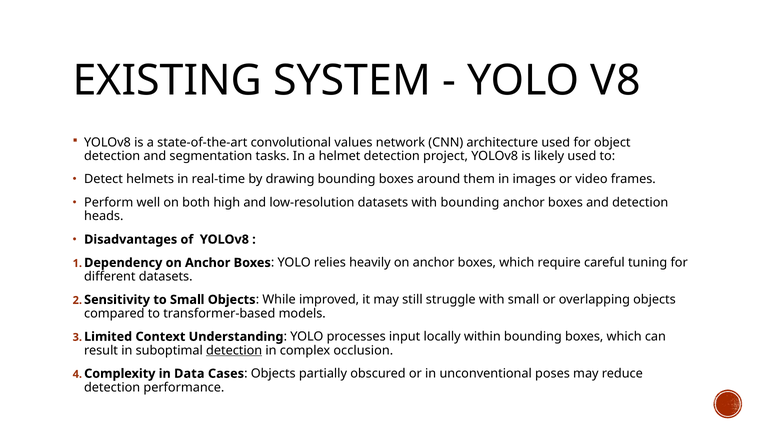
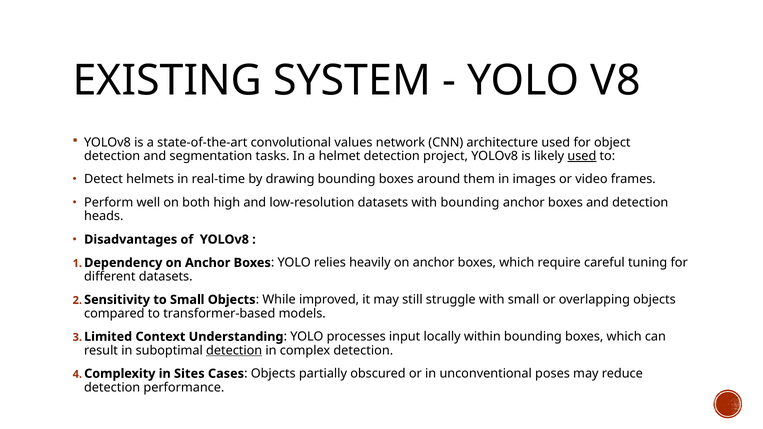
used at (582, 156) underline: none -> present
complex occlusion: occlusion -> detection
Data: Data -> Sites
